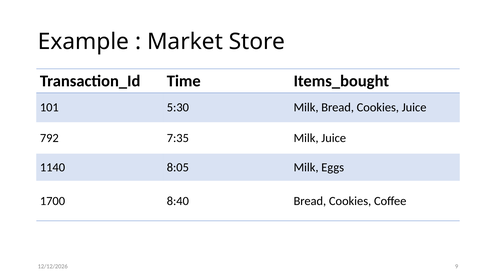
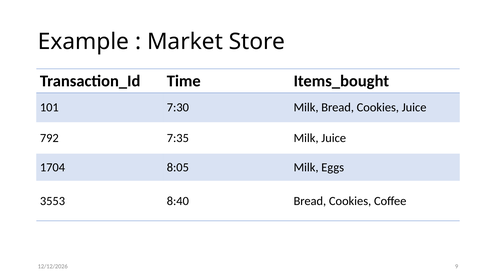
5:30: 5:30 -> 7:30
1140: 1140 -> 1704
1700: 1700 -> 3553
